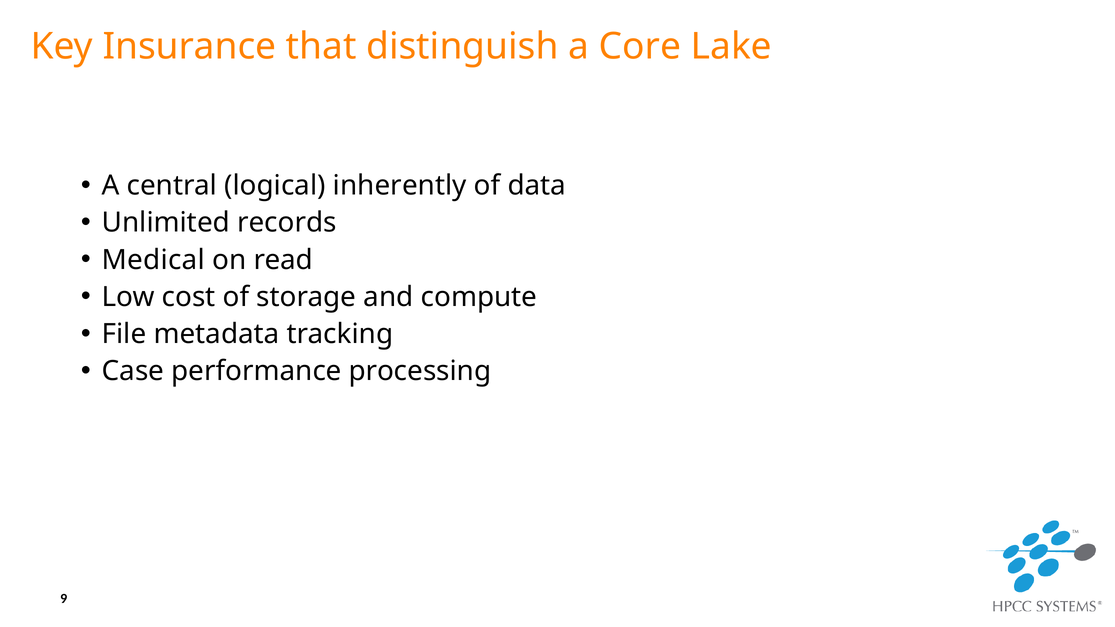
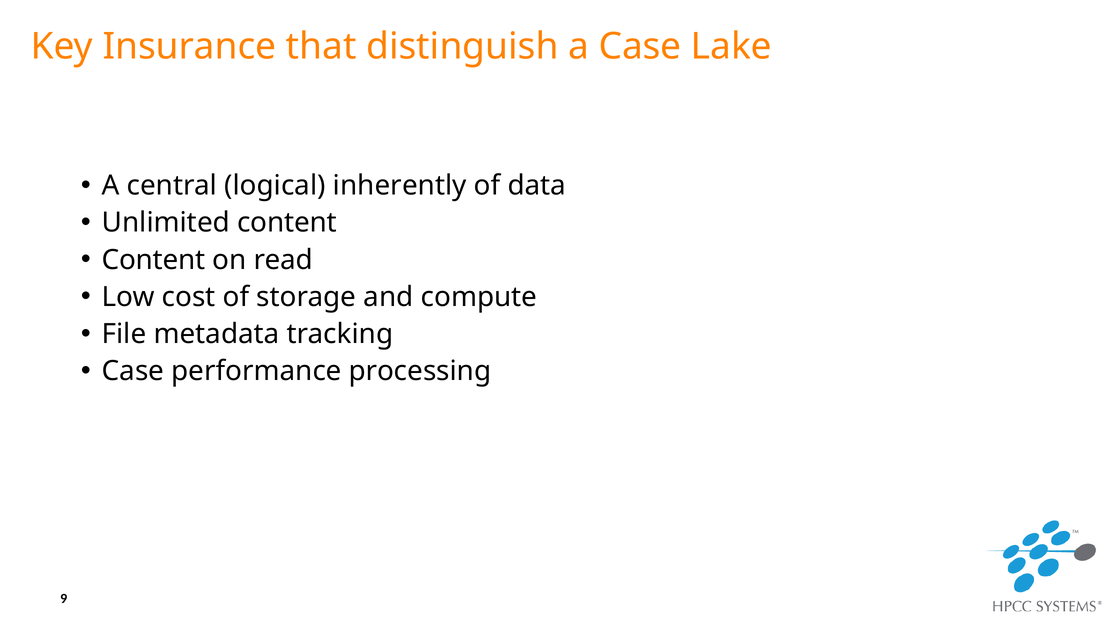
a Core: Core -> Case
Unlimited records: records -> content
Medical at (153, 260): Medical -> Content
